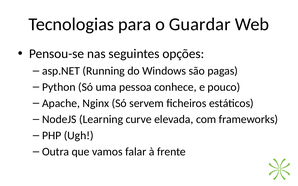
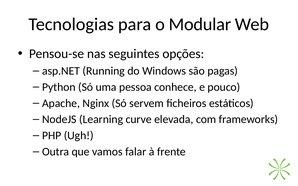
Guardar: Guardar -> Modular
